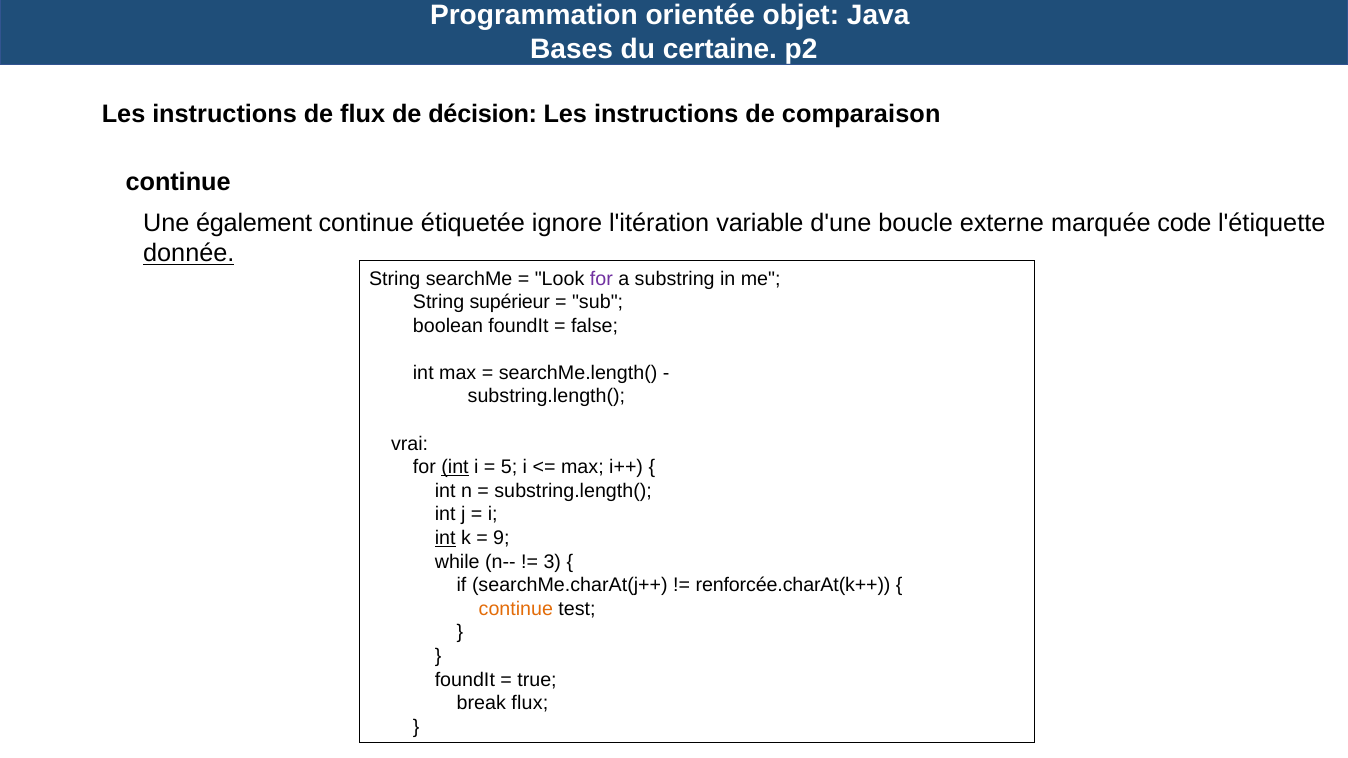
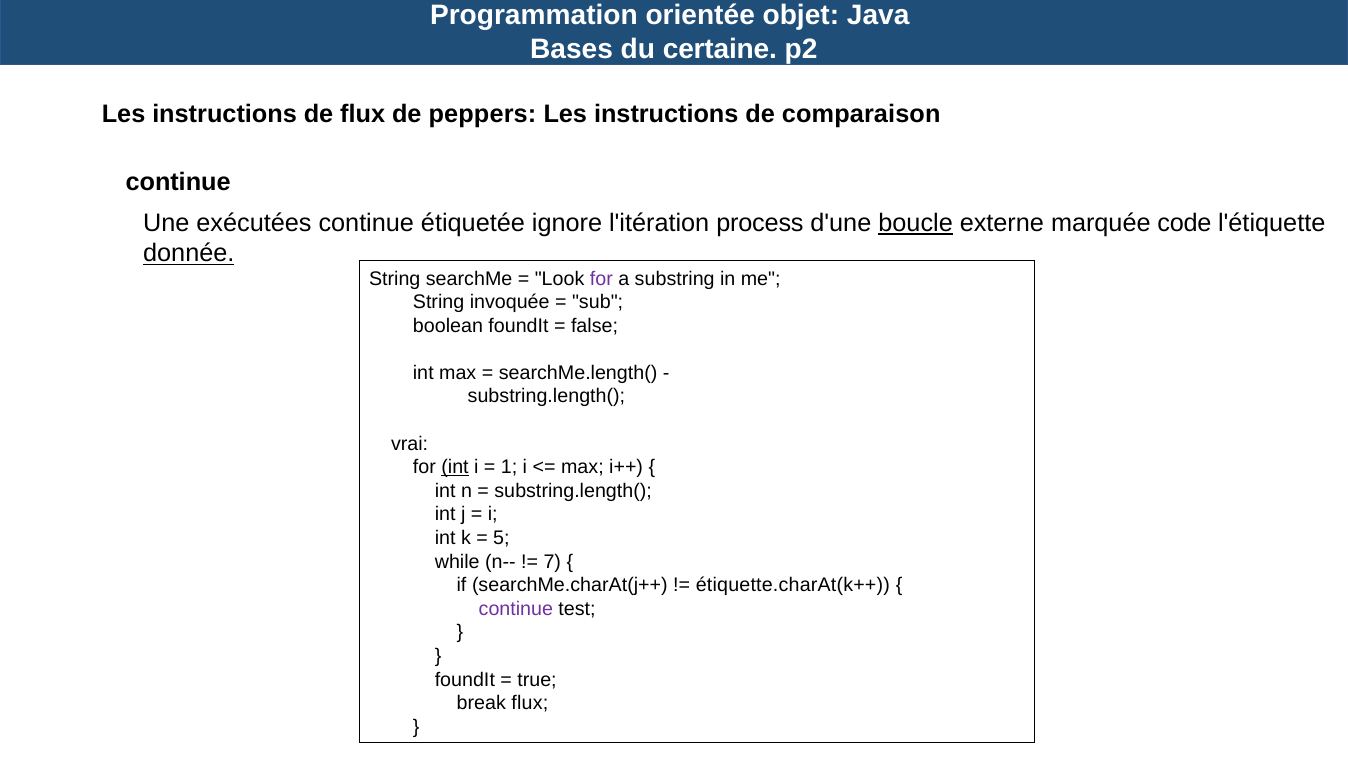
décision: décision -> peppers
également: également -> exécutées
variable: variable -> process
boucle underline: none -> present
supérieur: supérieur -> invoquée
5: 5 -> 1
int at (445, 538) underline: present -> none
9: 9 -> 5
3: 3 -> 7
renforcée.charAt(k++: renforcée.charAt(k++ -> étiquette.charAt(k++
continue at (516, 609) colour: orange -> purple
